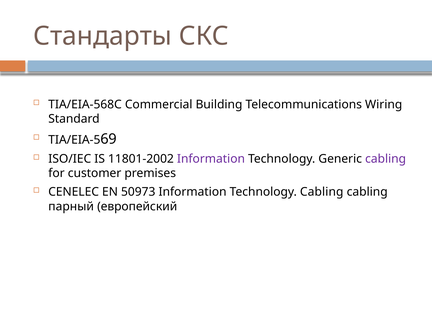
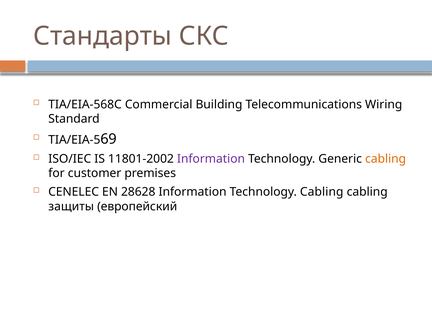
cabling at (386, 159) colour: purple -> orange
50973: 50973 -> 28628
парный: парный -> защиты
